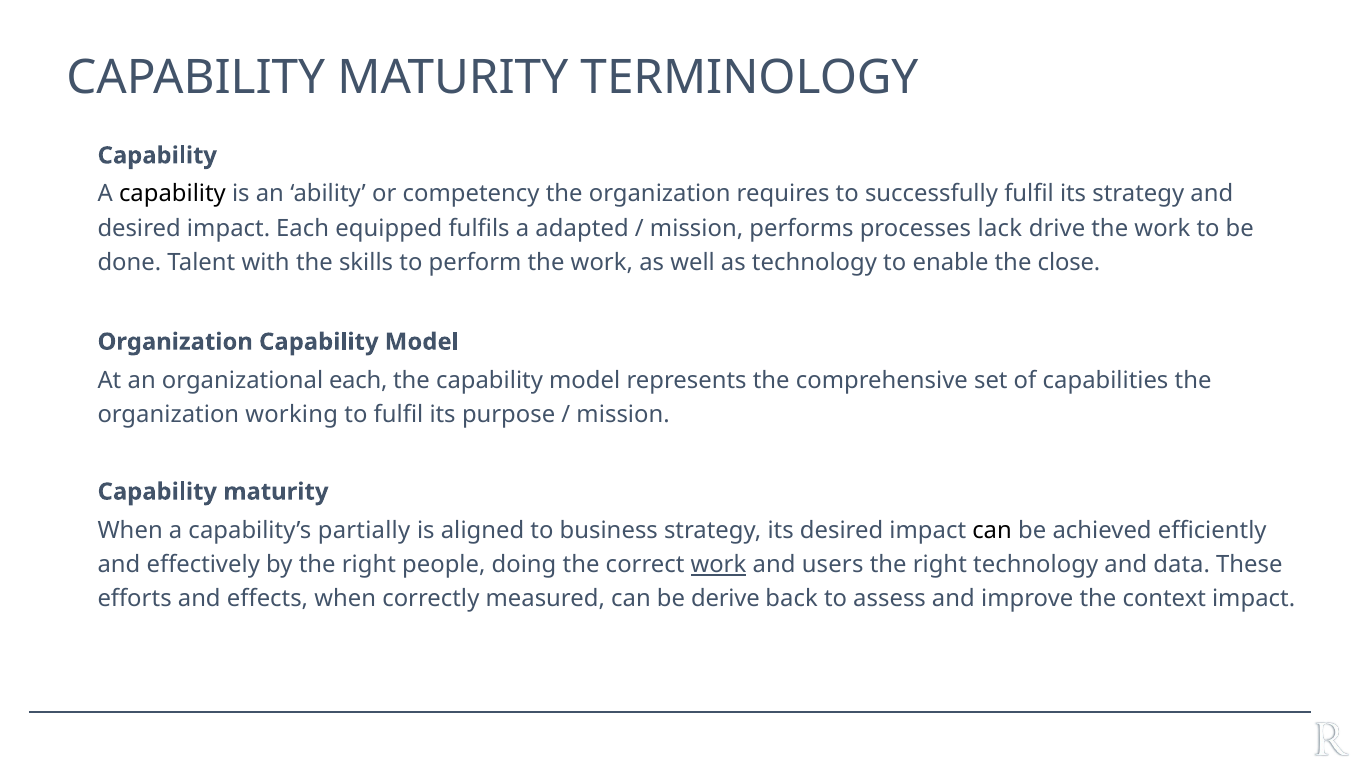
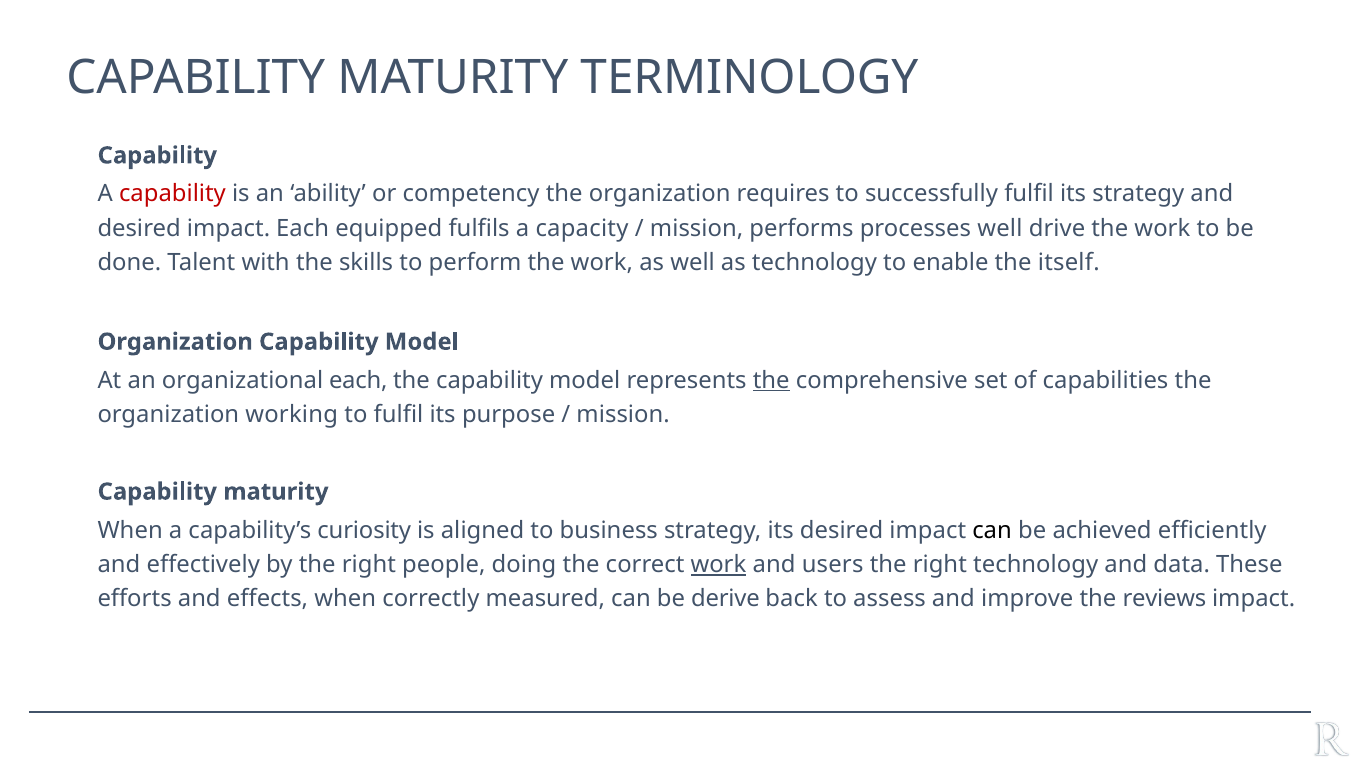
capability at (172, 194) colour: black -> red
adapted: adapted -> capacity
processes lack: lack -> well
close: close -> itself
the at (771, 380) underline: none -> present
partially: partially -> curiosity
context: context -> reviews
